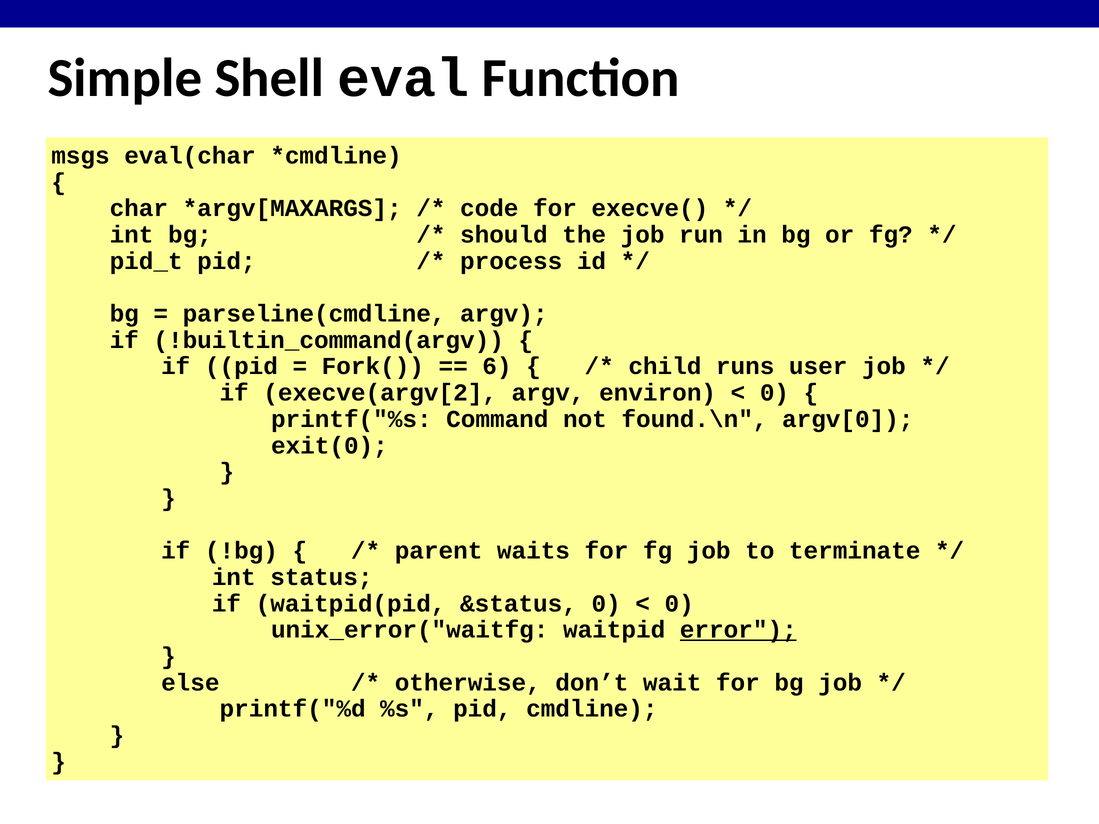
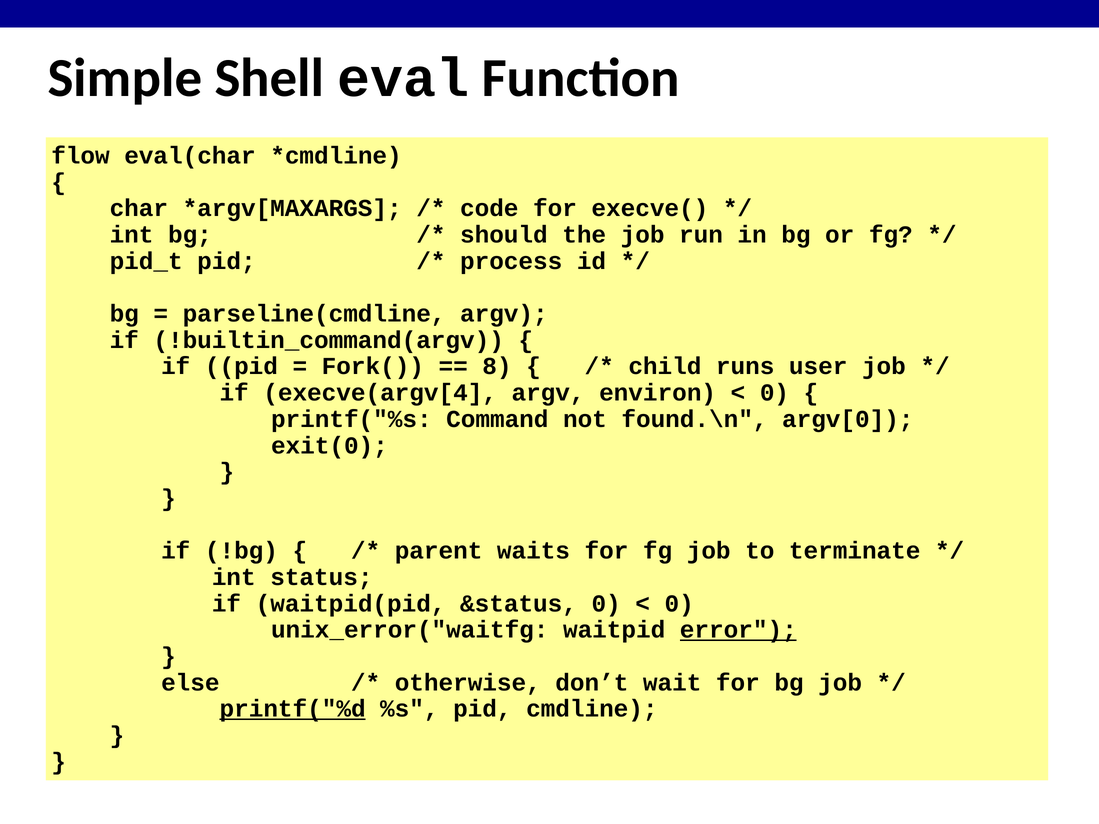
msgs: msgs -> flow
6: 6 -> 8
execve(argv[2: execve(argv[2 -> execve(argv[4
printf("%d underline: none -> present
